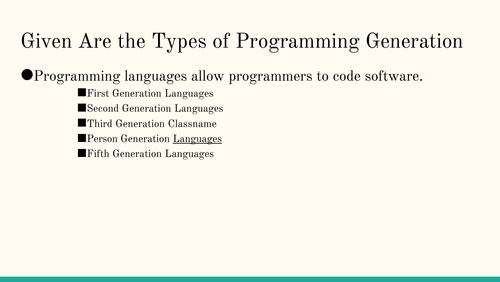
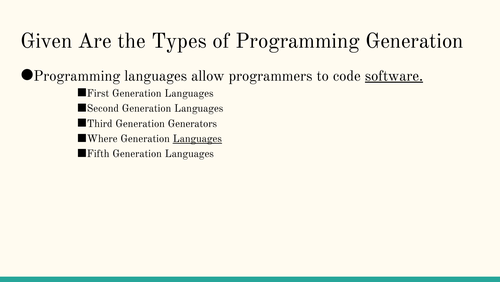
software underline: none -> present
Classname: Classname -> Generators
Person: Person -> Where
